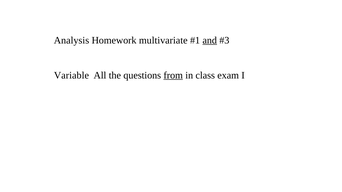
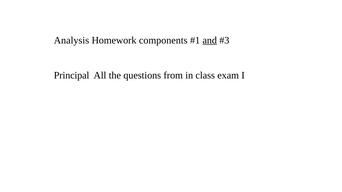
multivariate: multivariate -> components
Variable: Variable -> Principal
from underline: present -> none
